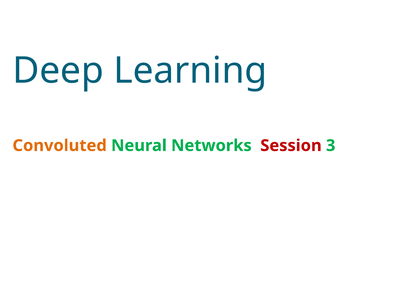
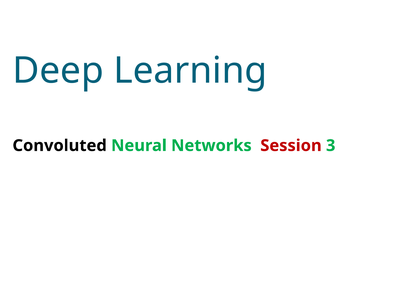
Convoluted colour: orange -> black
